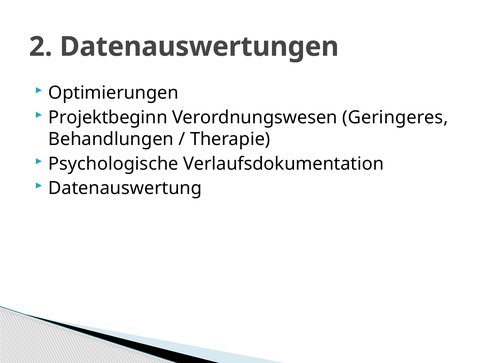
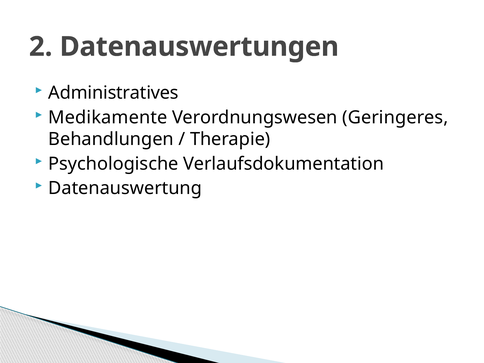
Optimierungen: Optimierungen -> Administratives
Projektbeginn: Projektbeginn -> Medikamente
